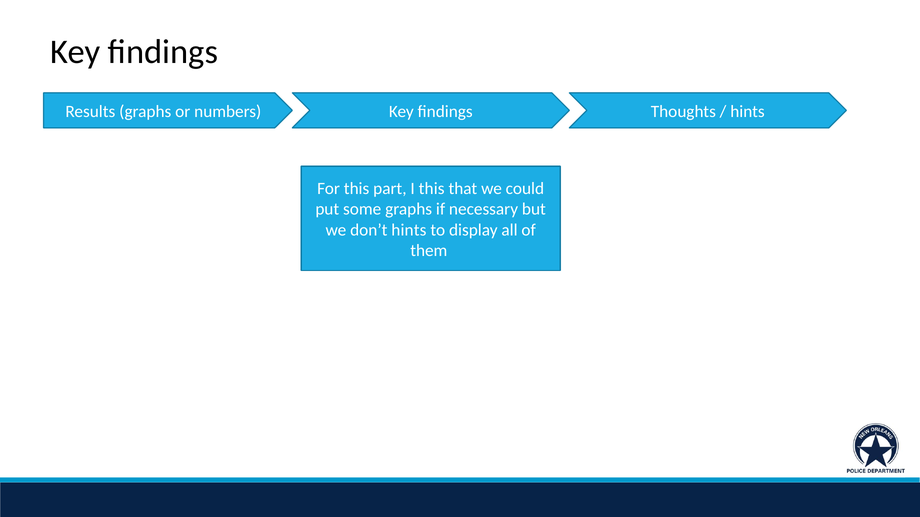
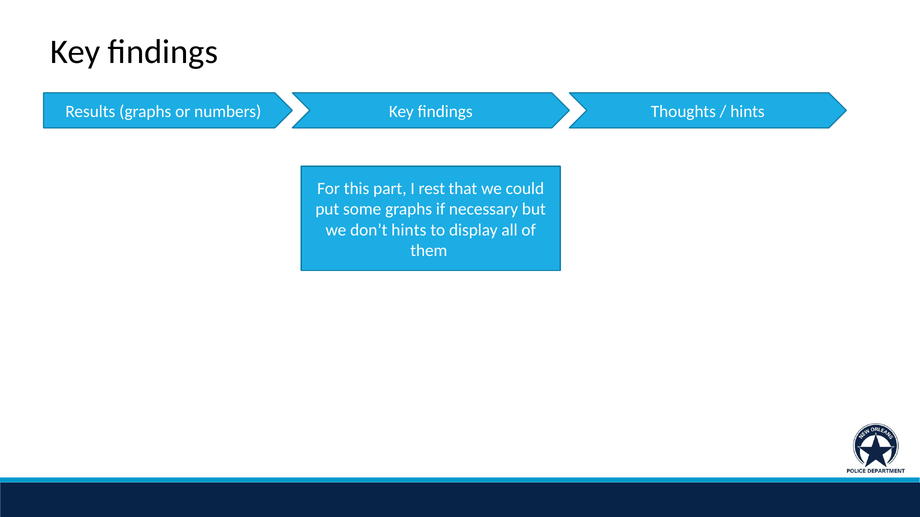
I this: this -> rest
